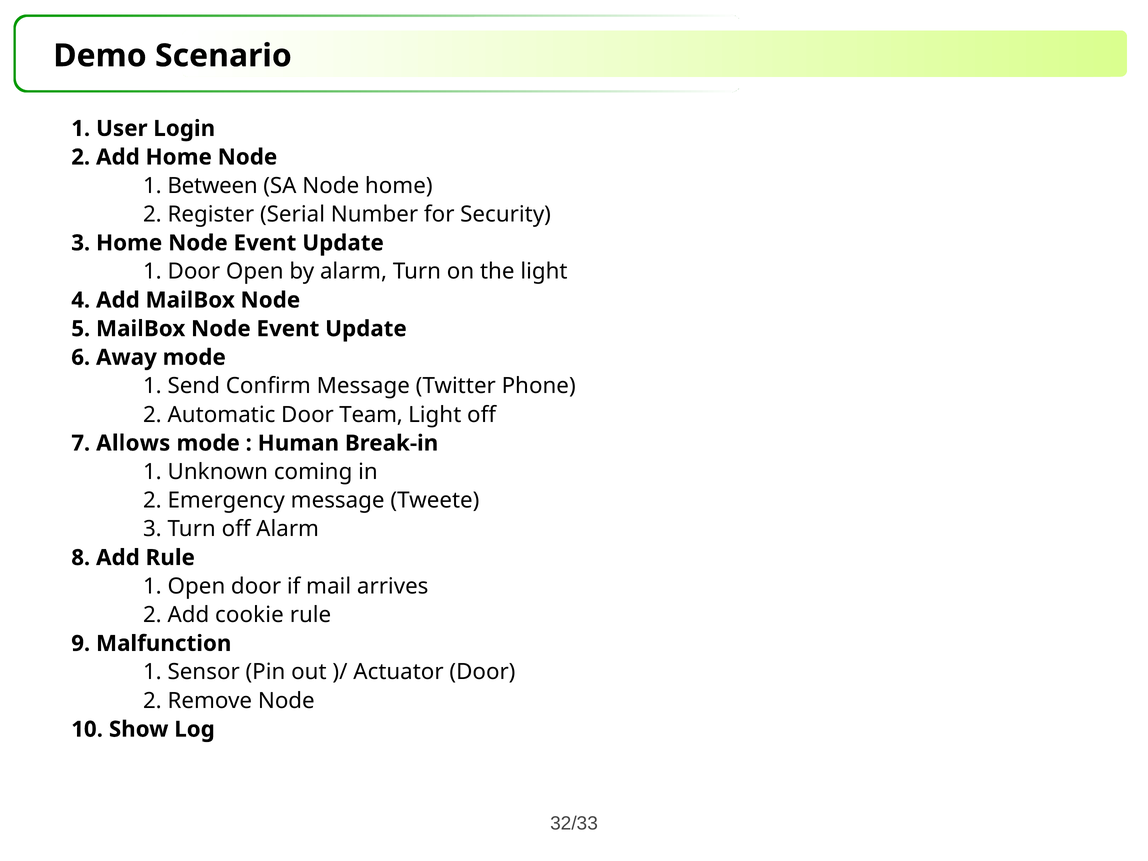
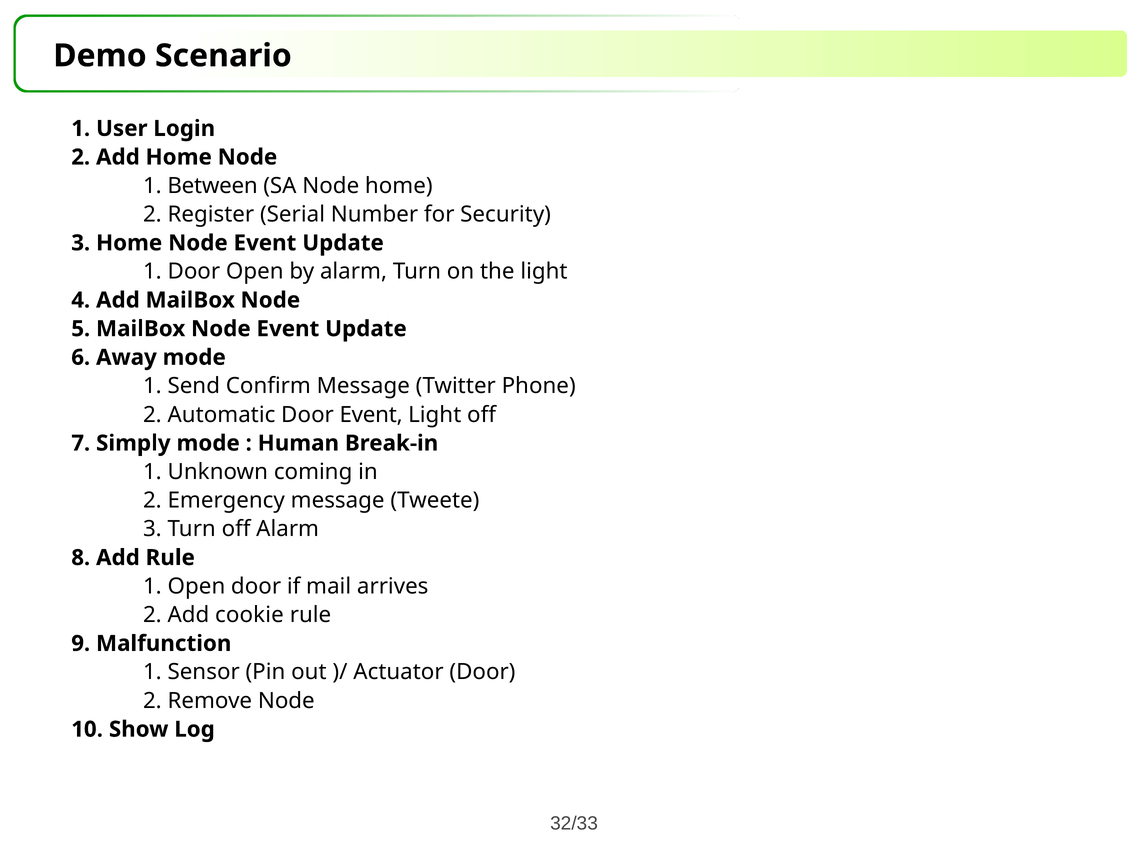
Door Team: Team -> Event
Allows: Allows -> Simply
